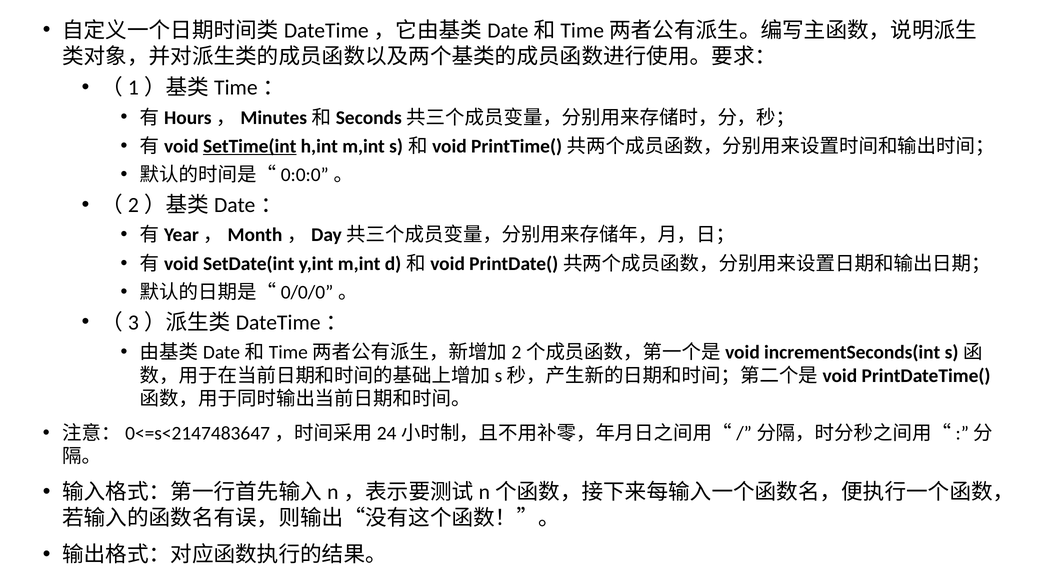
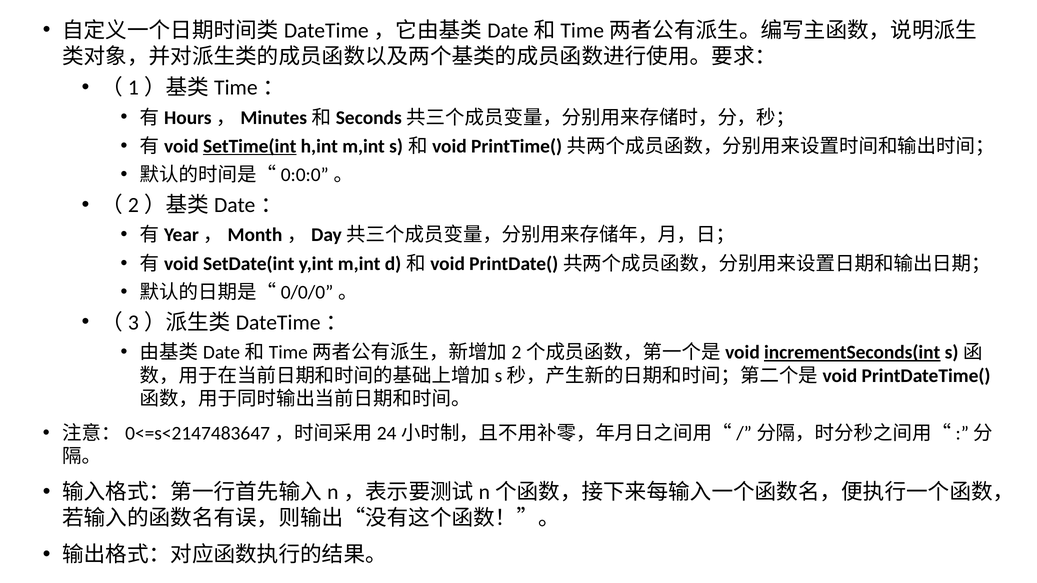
incrementSeconds(int underline: none -> present
